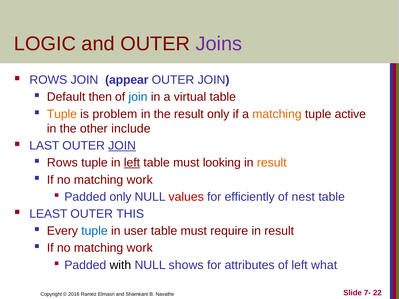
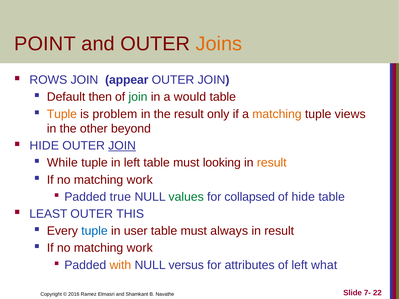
LOGIC: LOGIC -> POINT
Joins colour: purple -> orange
join at (138, 97) colour: blue -> green
virtual: virtual -> would
active: active -> views
include: include -> beyond
LAST at (44, 146): LAST -> HIDE
Rows at (62, 163): Rows -> While
left at (132, 163) underline: present -> none
Padded only: only -> true
values colour: red -> green
efficiently: efficiently -> collapsed
of nest: nest -> hide
require: require -> always
with colour: black -> orange
shows: shows -> versus
